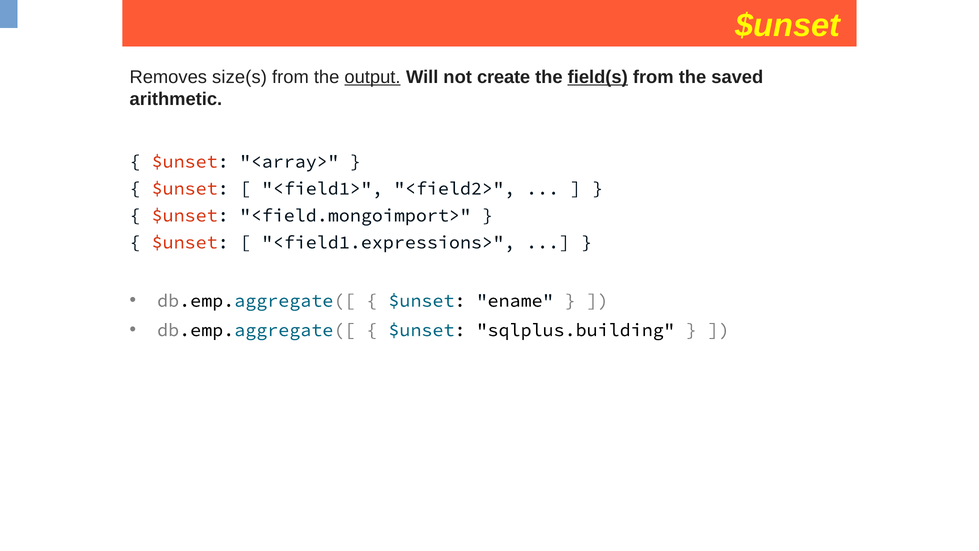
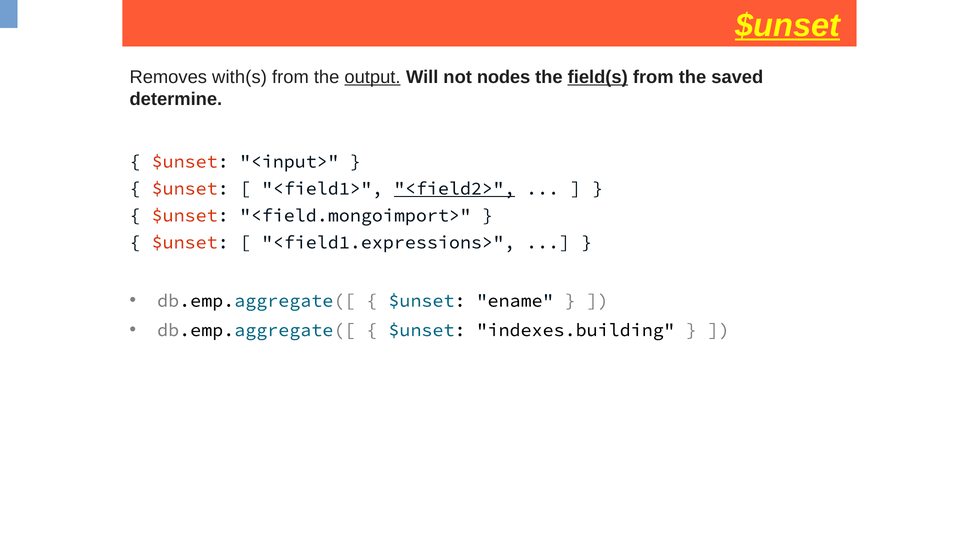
$unset at (788, 25) underline: none -> present
size(s: size(s -> with(s
create: create -> nodes
arithmetic: arithmetic -> determine
<array>: <array> -> <input>
<field2> underline: none -> present
sqlplus.building: sqlplus.building -> indexes.building
